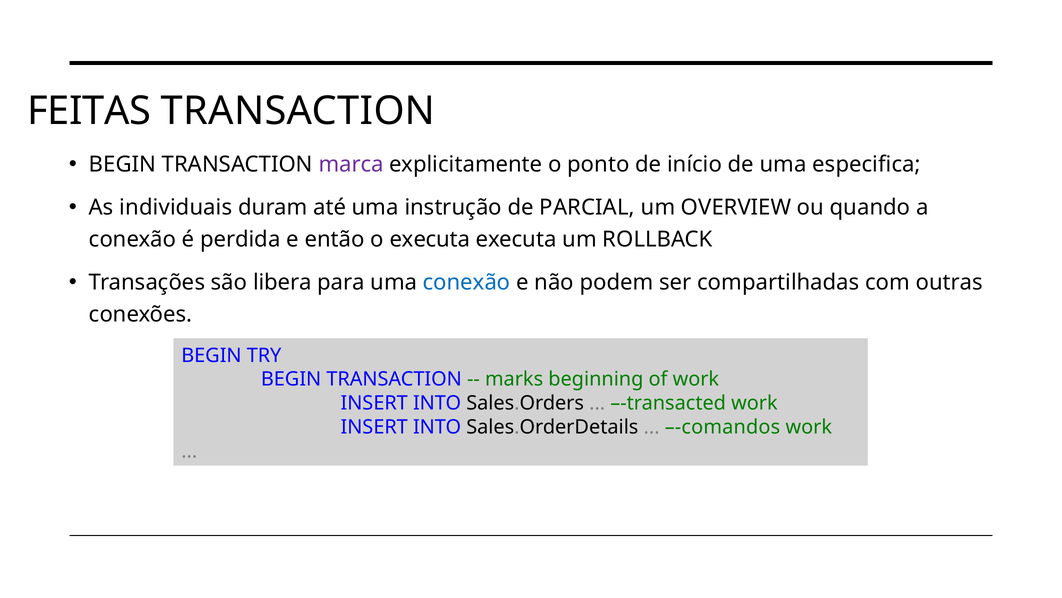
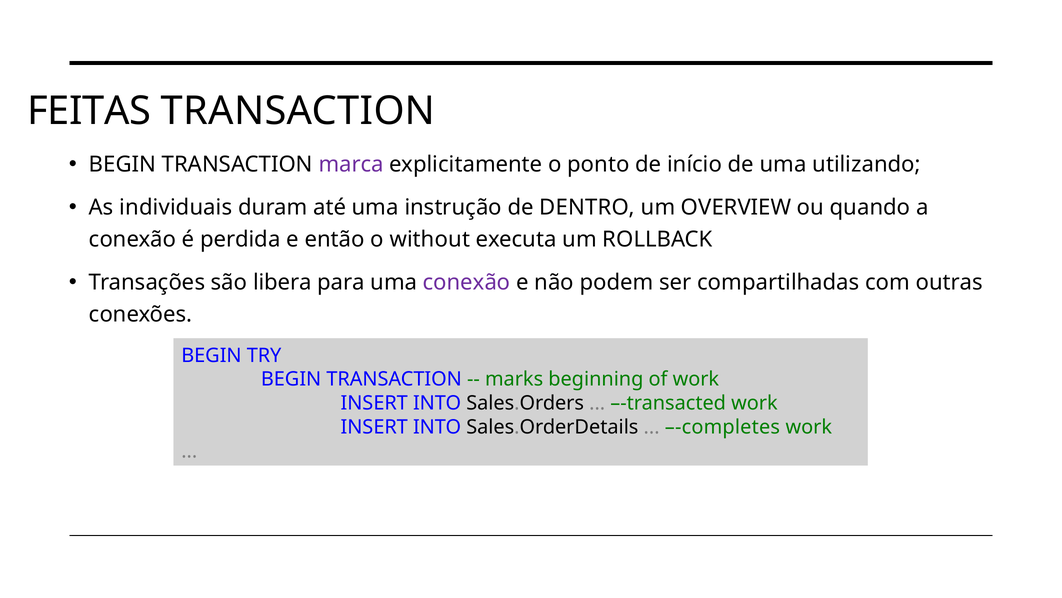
especifica: especifica -> utilizando
PARCIAL: PARCIAL -> DENTRO
o executa: executa -> without
conexão at (467, 282) colour: blue -> purple
–-comandos: –-comandos -> –-completes
